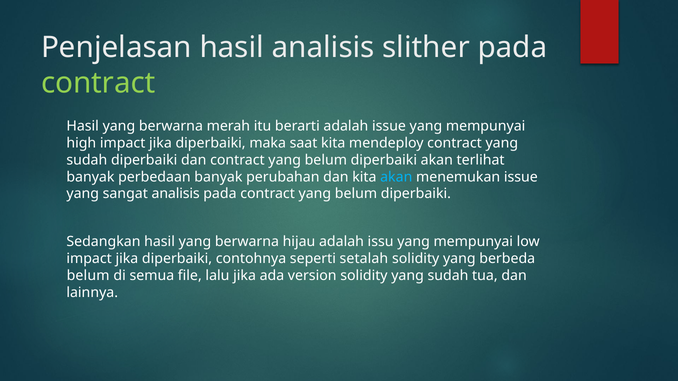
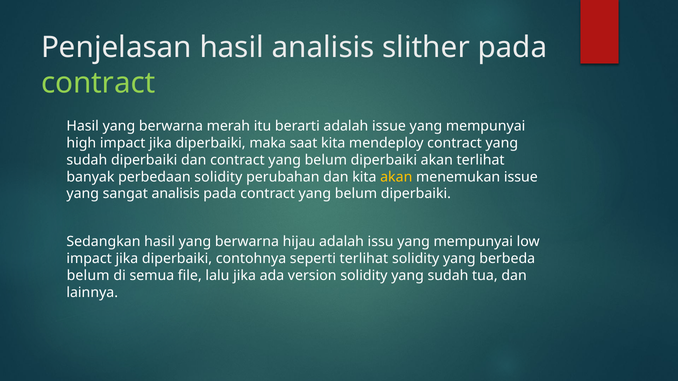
perbedaan banyak: banyak -> solidity
akan at (396, 177) colour: light blue -> yellow
seperti setalah: setalah -> terlihat
